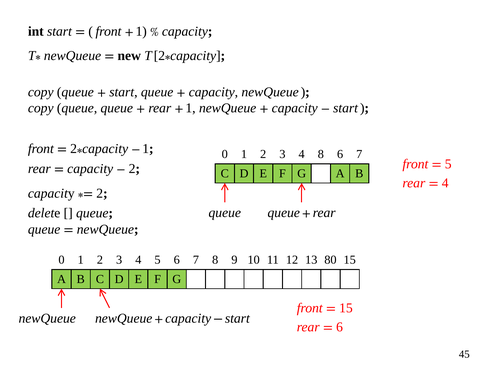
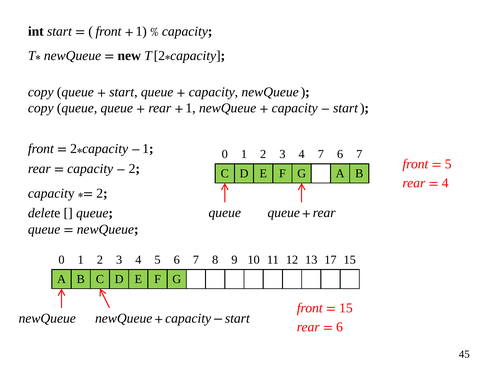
4 8: 8 -> 7
80: 80 -> 17
